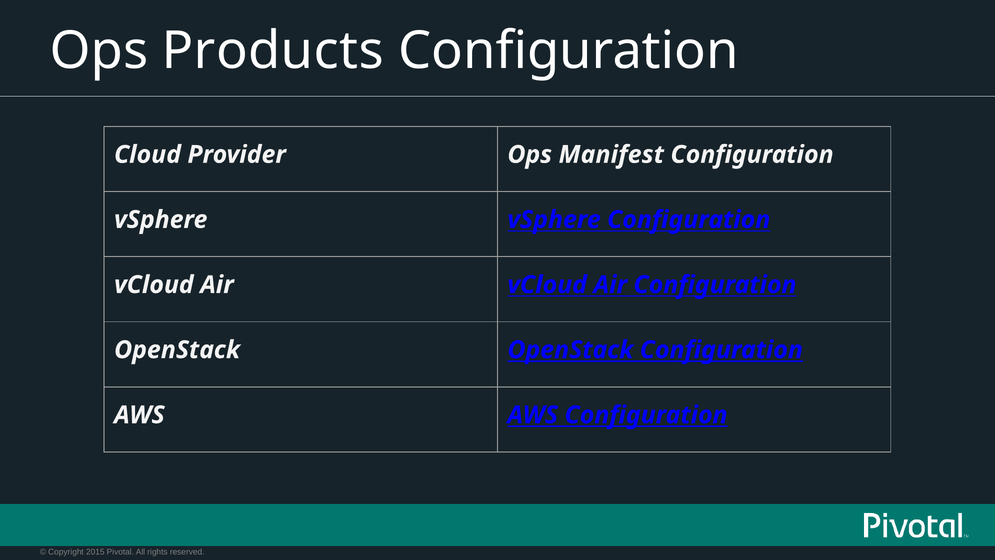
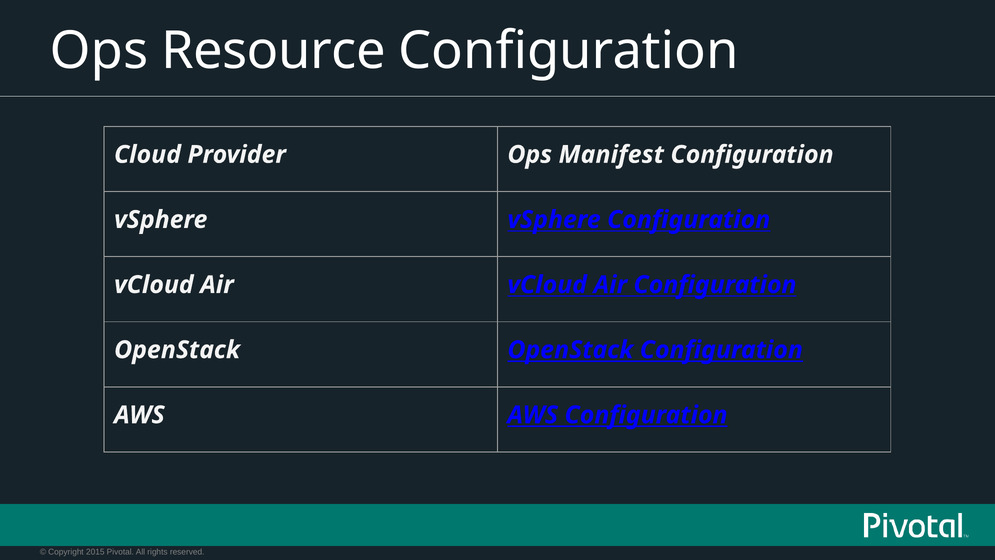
Products: Products -> Resource
